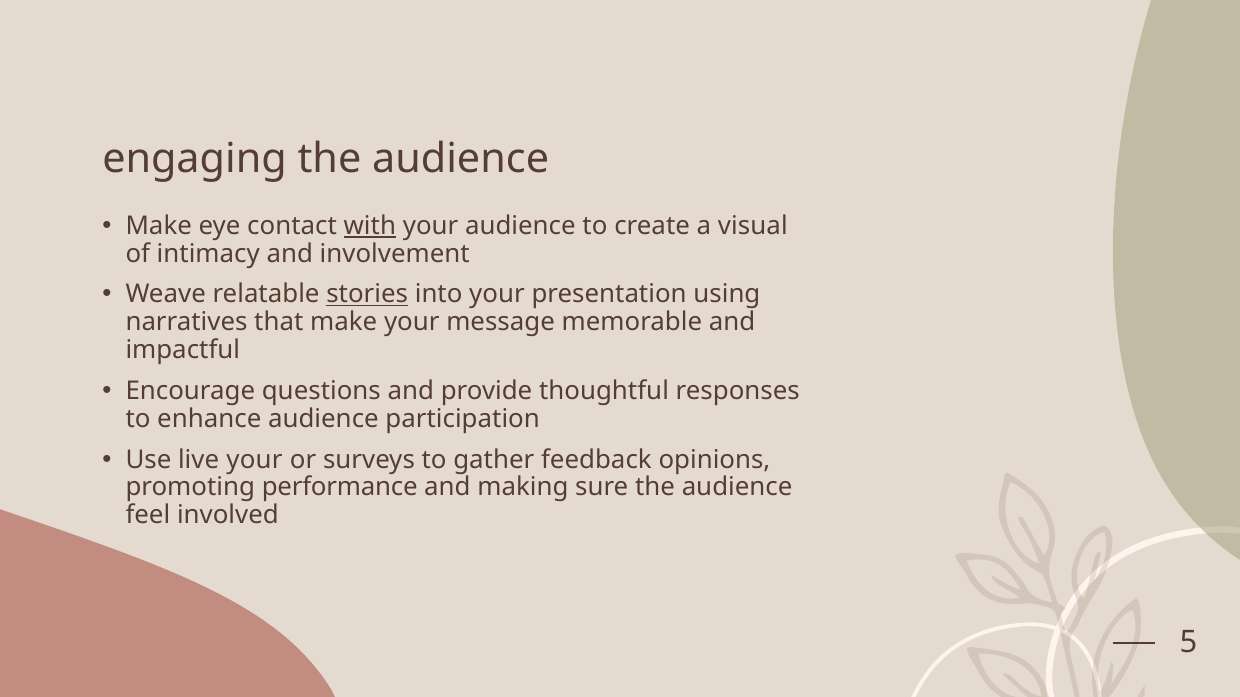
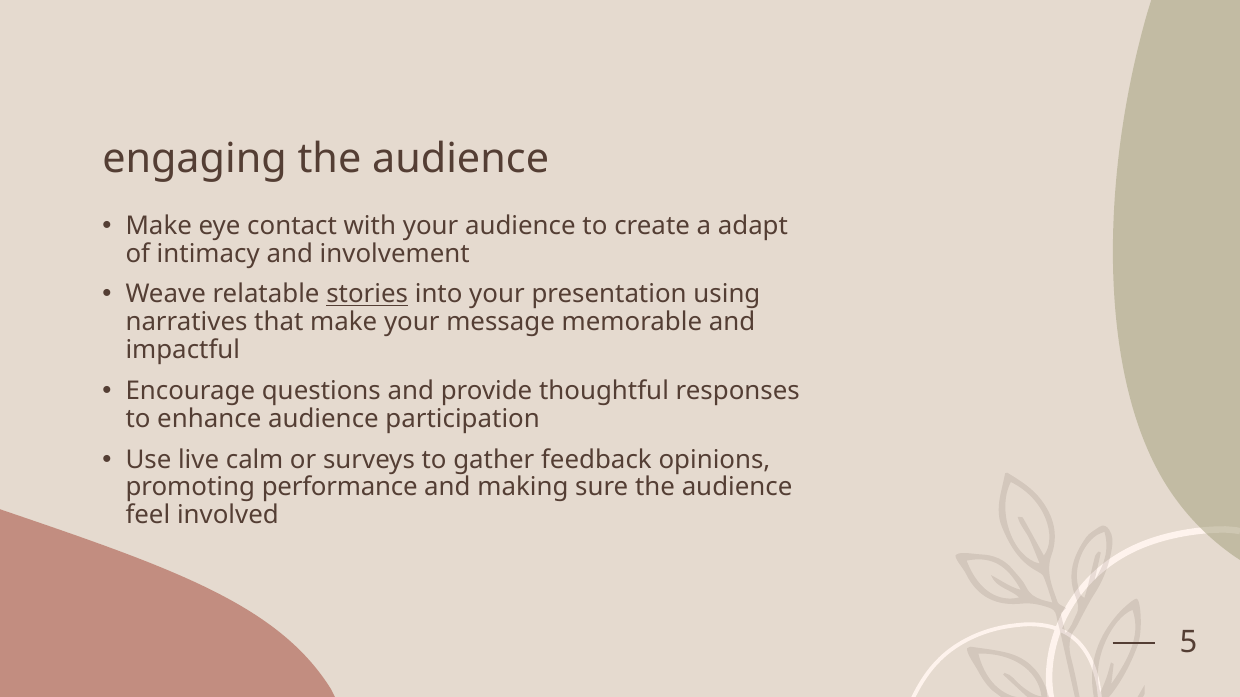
with underline: present -> none
visual: visual -> adapt
live your: your -> calm
